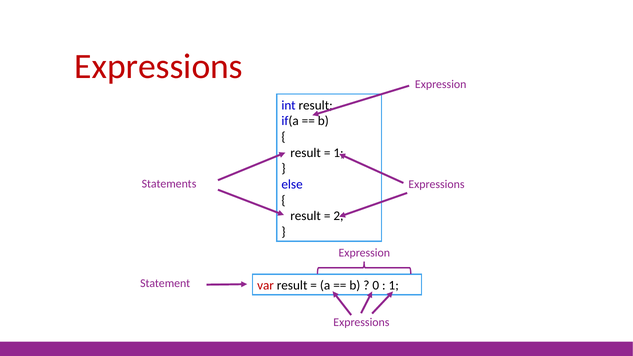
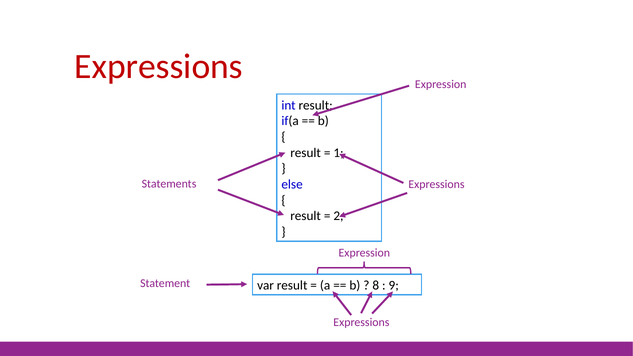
var colour: red -> black
0: 0 -> 8
1 at (394, 286): 1 -> 9
